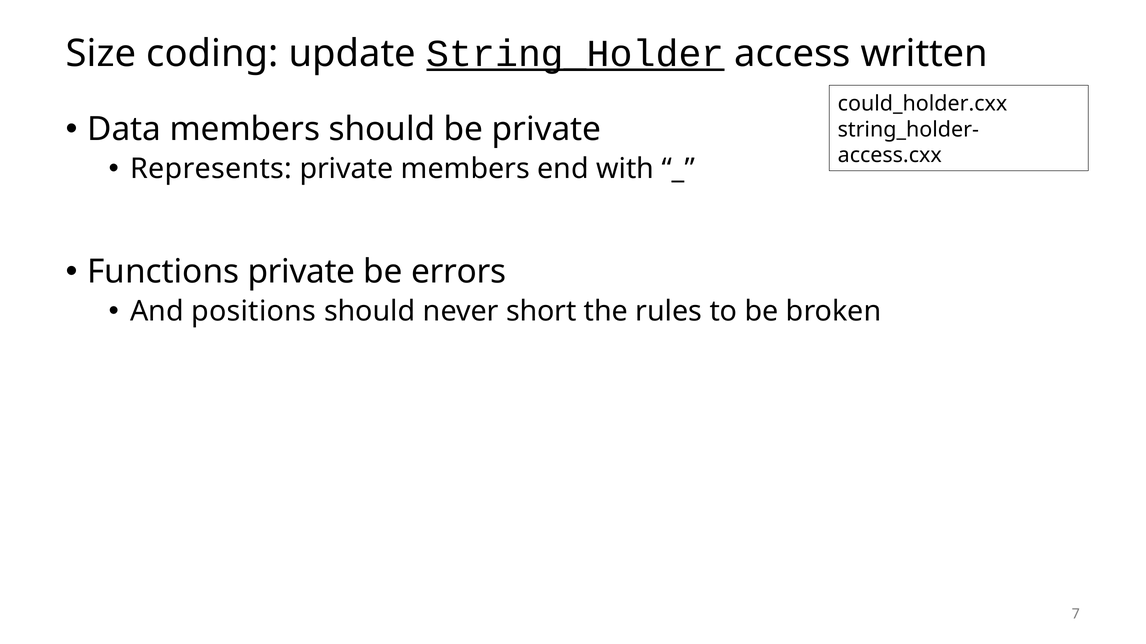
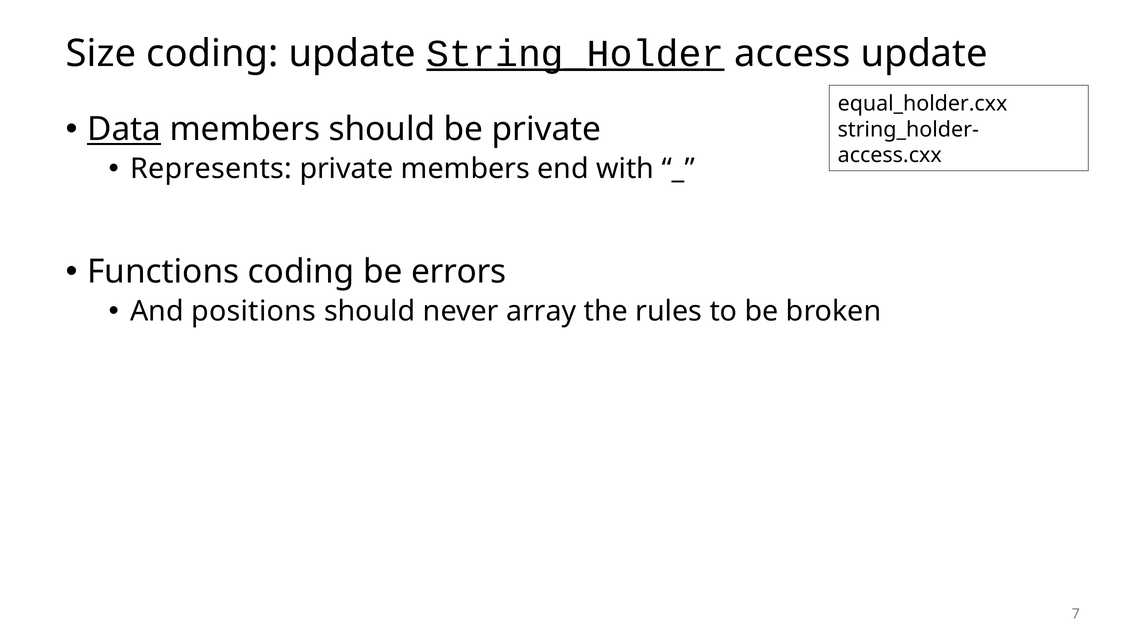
access written: written -> update
could_holder.cxx: could_holder.cxx -> equal_holder.cxx
Data underline: none -> present
Functions private: private -> coding
short: short -> array
